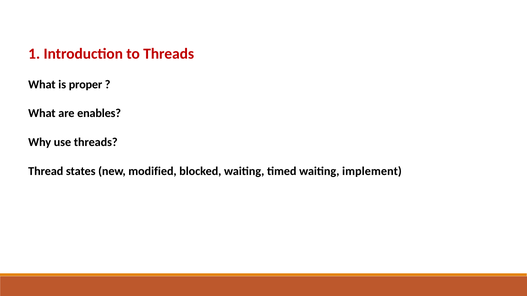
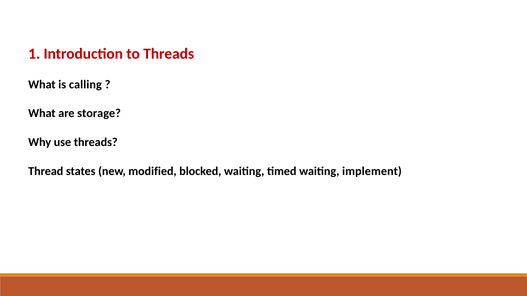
proper: proper -> calling
enables: enables -> storage
